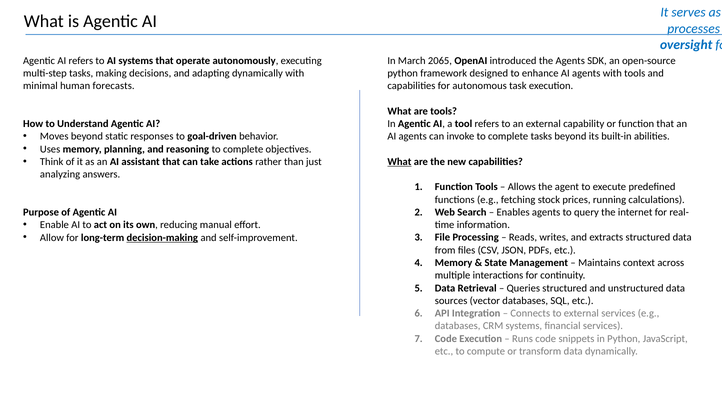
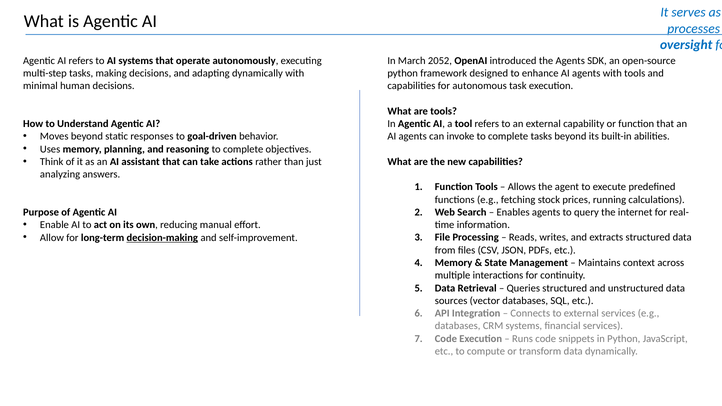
2065: 2065 -> 2052
human forecasts: forecasts -> decisions
What at (399, 162) underline: present -> none
